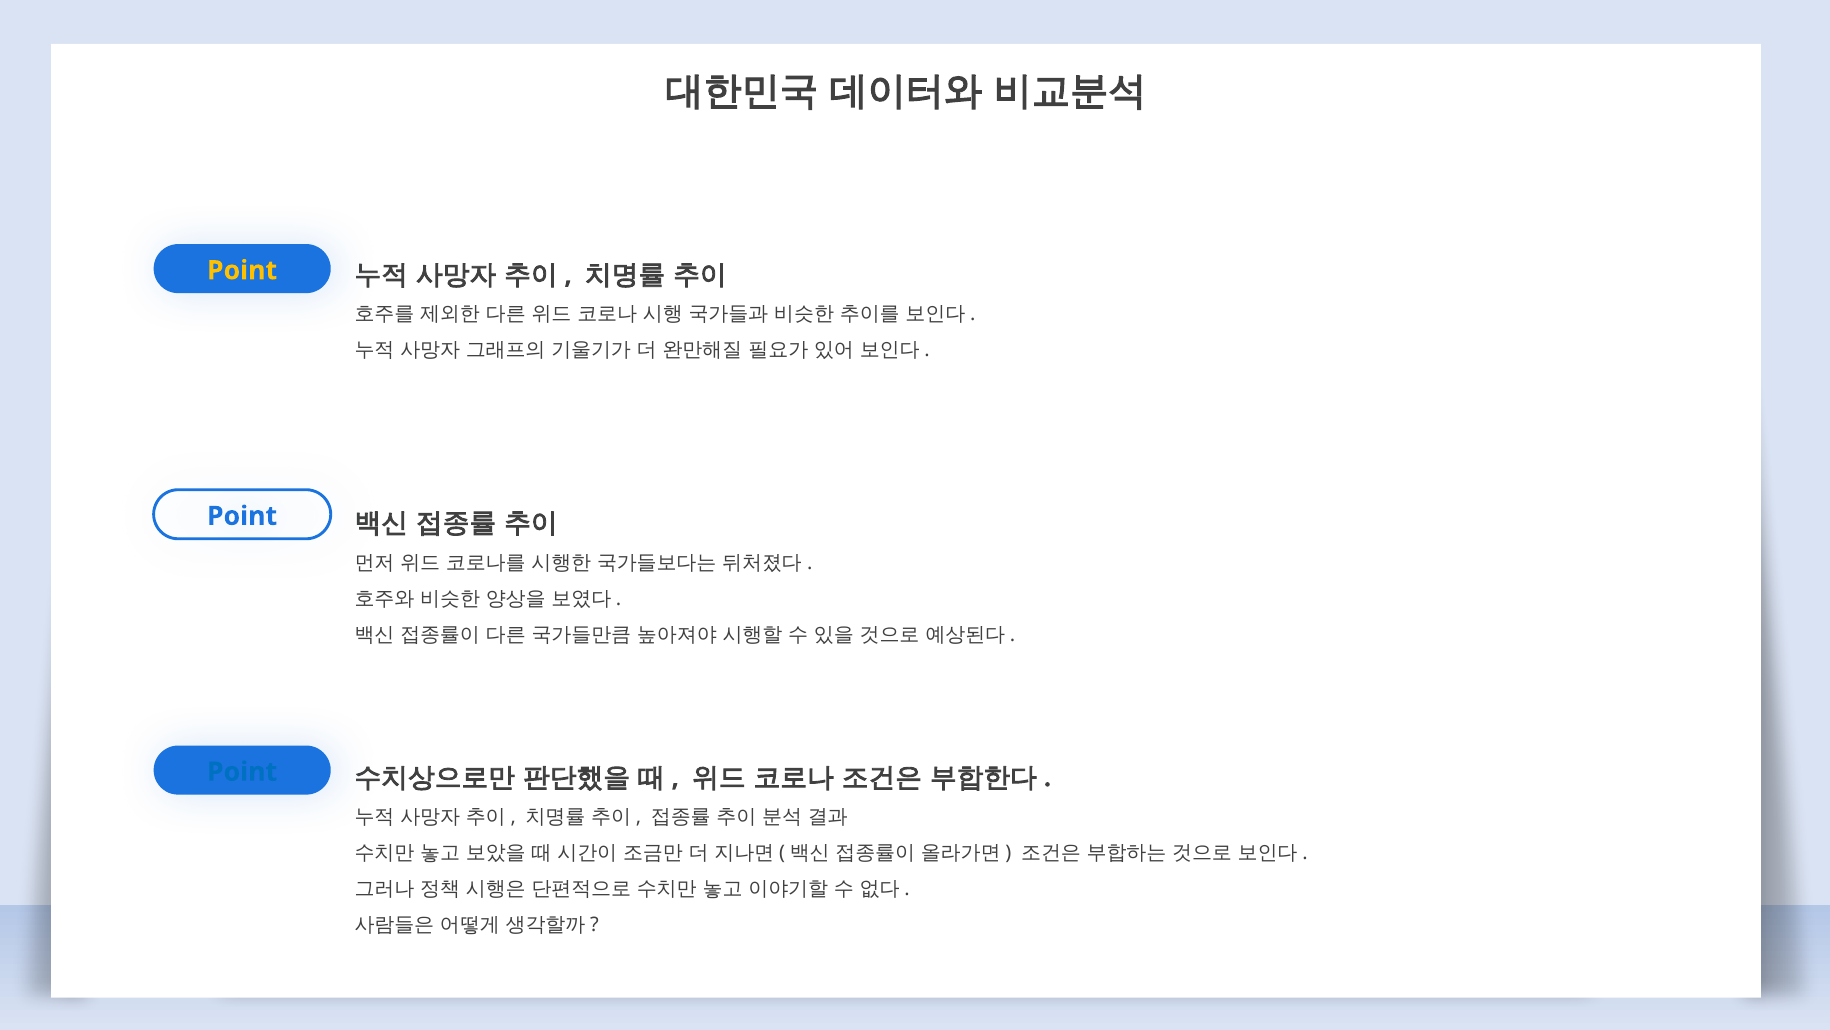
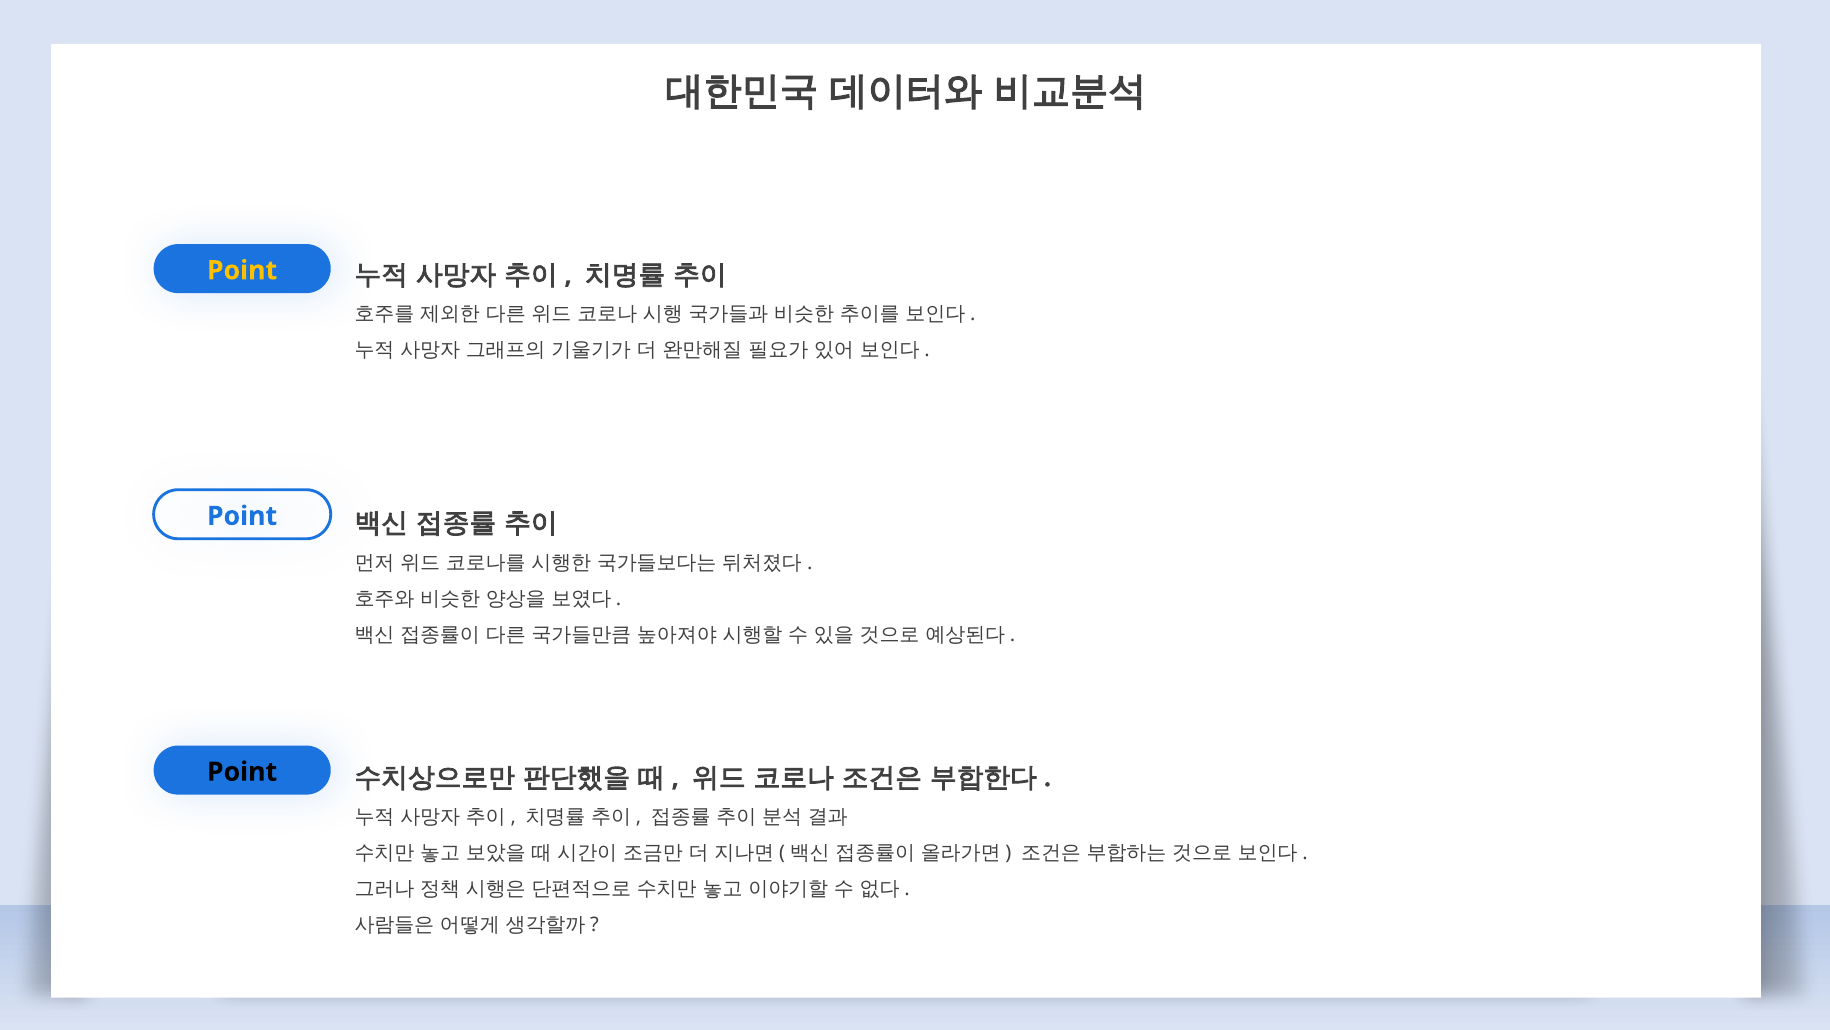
Point at (242, 771) colour: blue -> black
